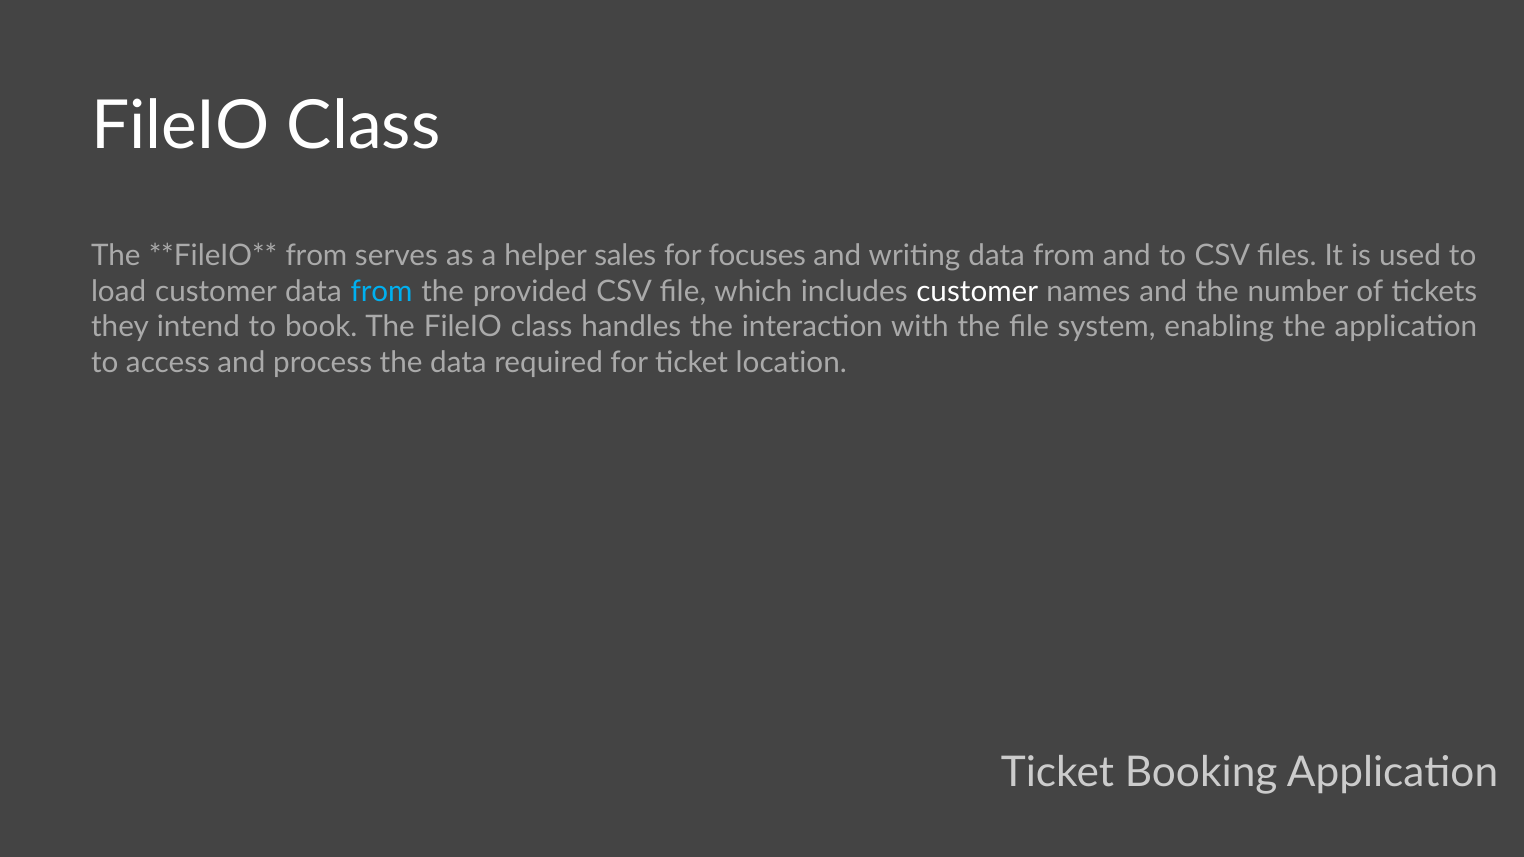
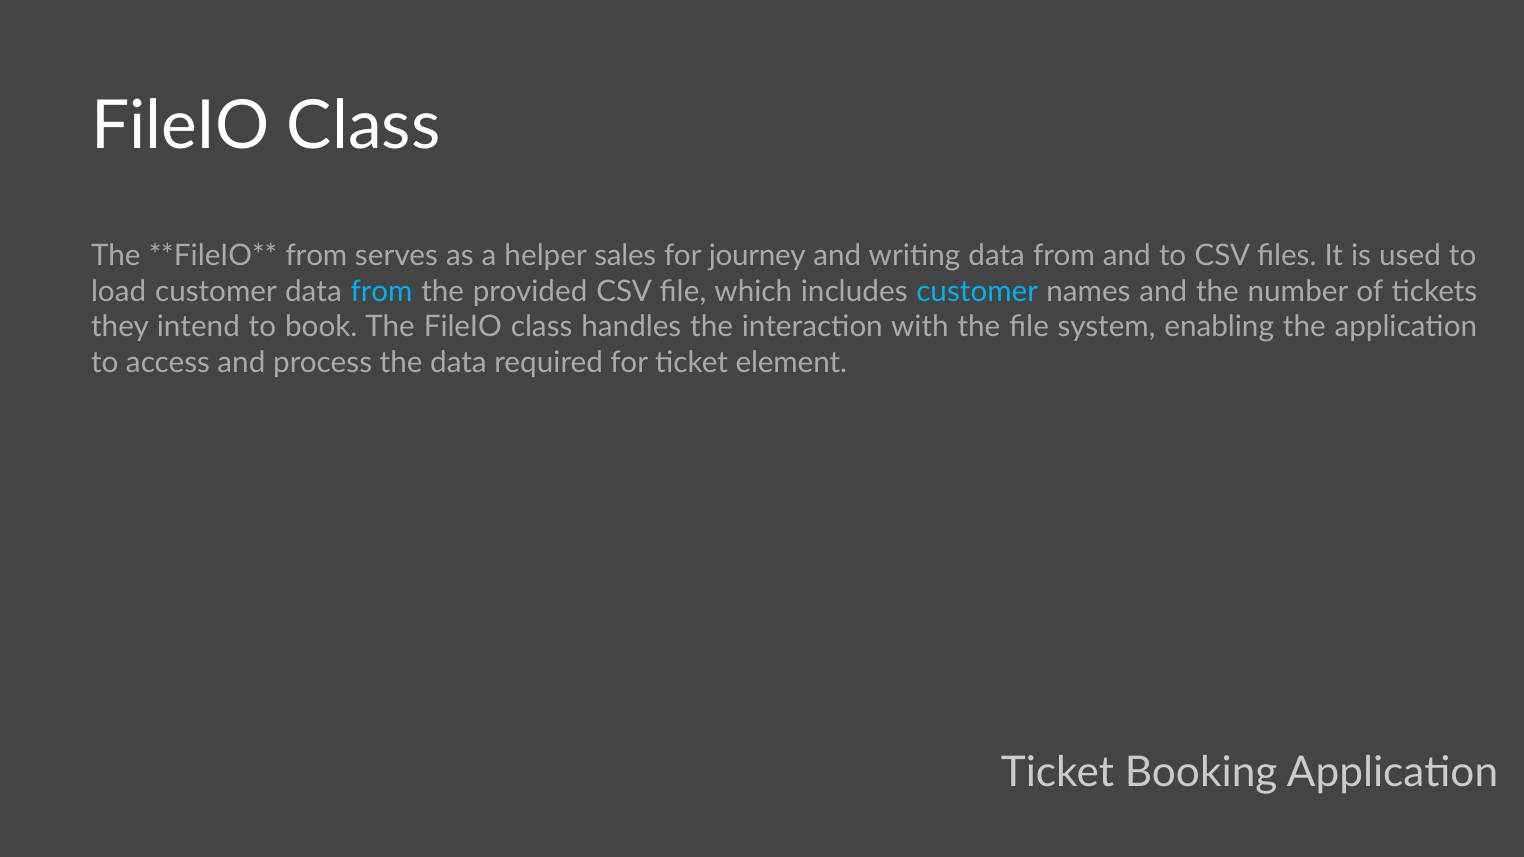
focuses: focuses -> journey
customer at (977, 291) colour: white -> light blue
location: location -> element
